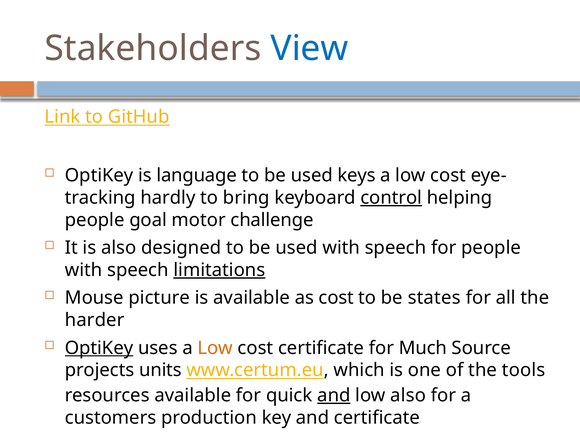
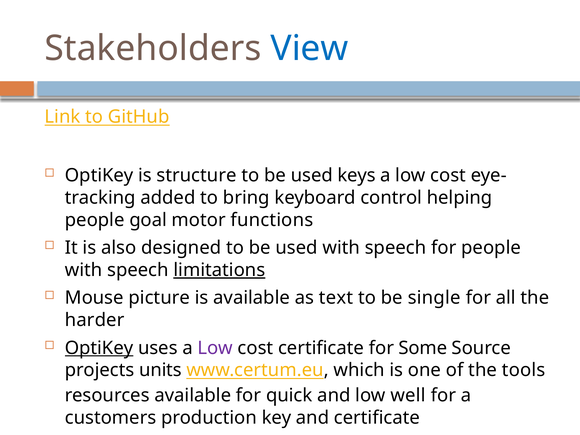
language: language -> structure
hardly: hardly -> added
control underline: present -> none
challenge: challenge -> functions
as cost: cost -> text
states: states -> single
Low at (215, 348) colour: orange -> purple
Much: Much -> Some
and at (334, 395) underline: present -> none
low also: also -> well
